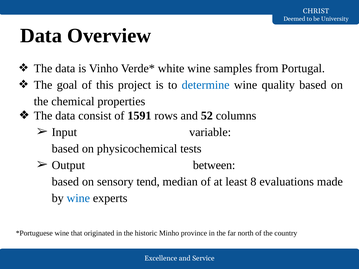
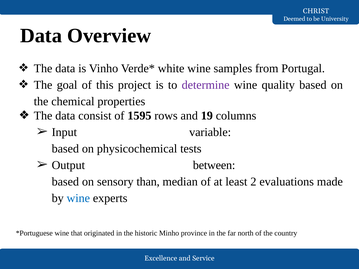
determine colour: blue -> purple
1591: 1591 -> 1595
52: 52 -> 19
tend: tend -> than
8: 8 -> 2
